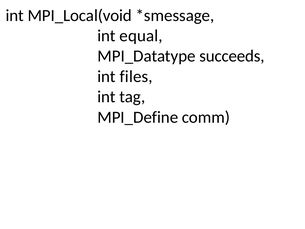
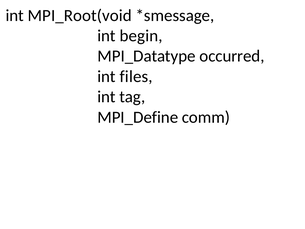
MPI_Local(void: MPI_Local(void -> MPI_Root(void
equal: equal -> begin
succeeds: succeeds -> occurred
